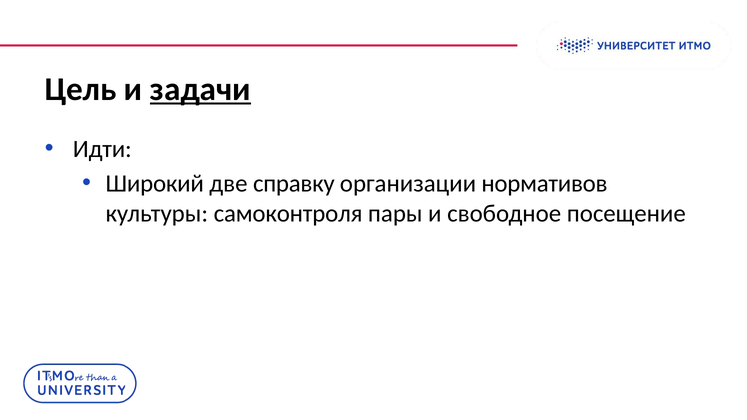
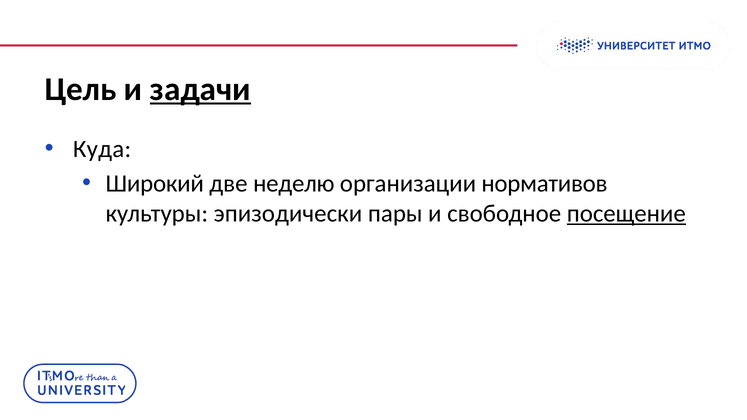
Идти: Идти -> Куда
справку: справку -> неделю
самоконтроля: самоконтроля -> эпизодически
посещение underline: none -> present
